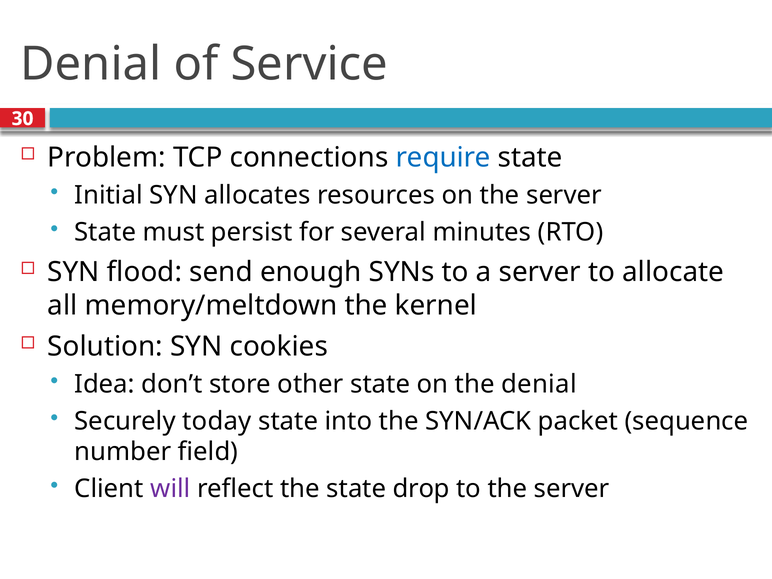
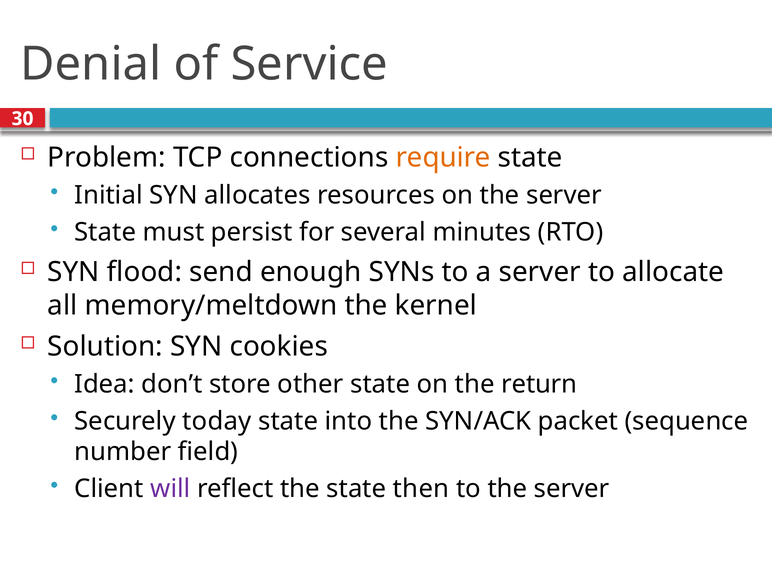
require colour: blue -> orange
the denial: denial -> return
drop: drop -> then
